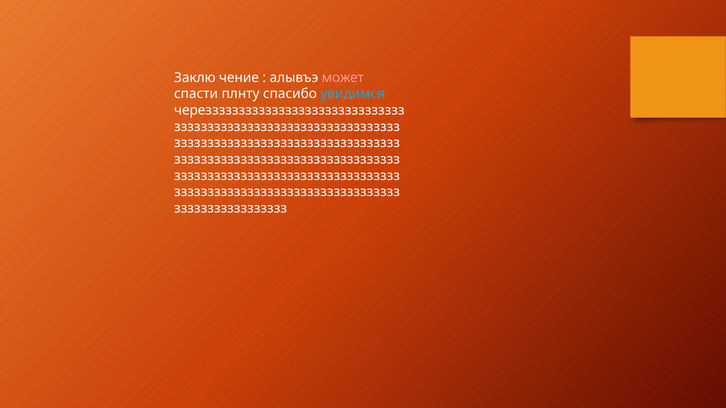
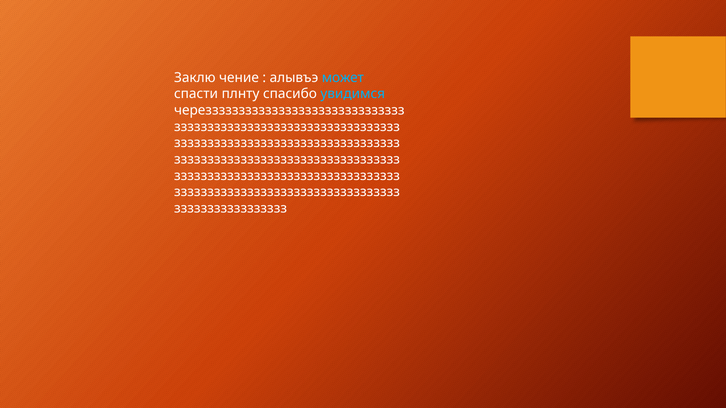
может colour: pink -> light blue
